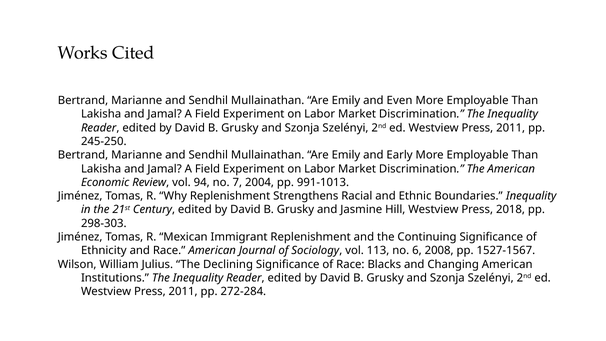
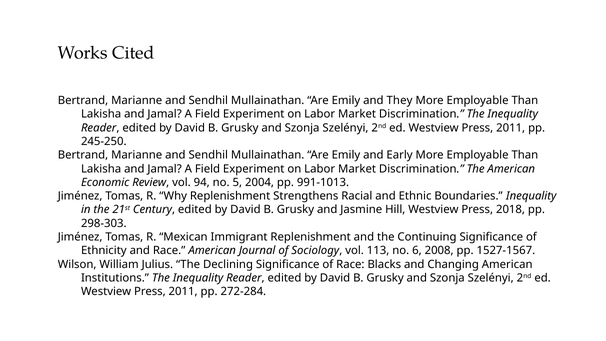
Even: Even -> They
7: 7 -> 5
